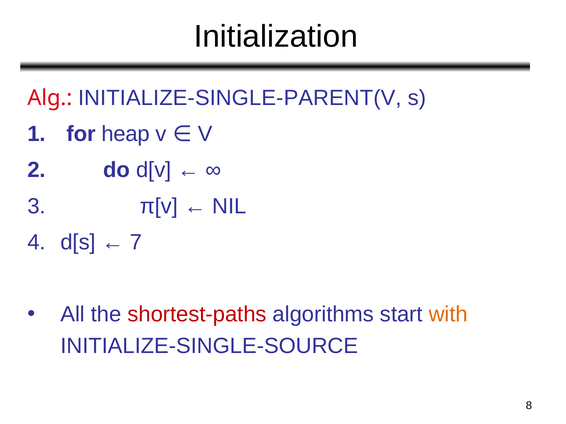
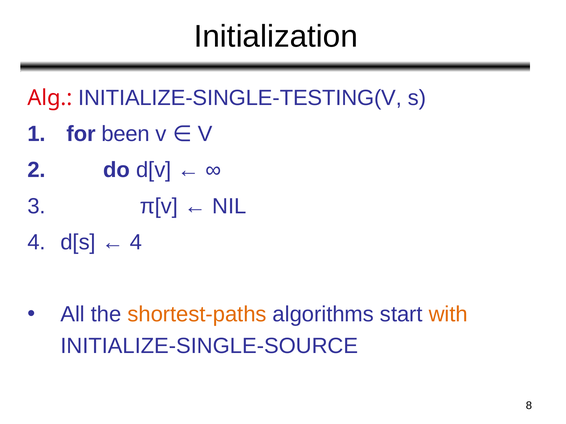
INITIALIZE-SINGLE-PARENT(V: INITIALIZE-SINGLE-PARENT(V -> INITIALIZE-SINGLE-TESTING(V
heap: heap -> been
7 at (136, 243): 7 -> 4
shortest-paths colour: red -> orange
